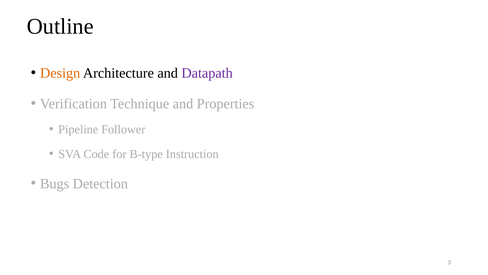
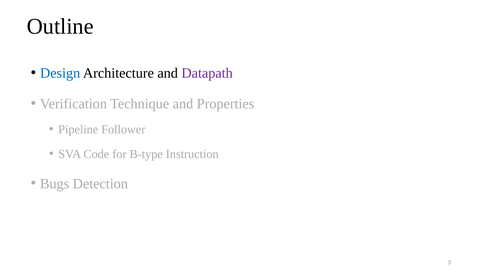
Design colour: orange -> blue
